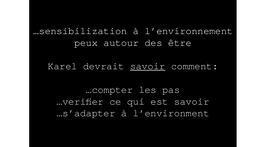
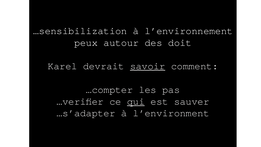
être: être -> doit
qui underline: none -> present
est savoir: savoir -> sauver
